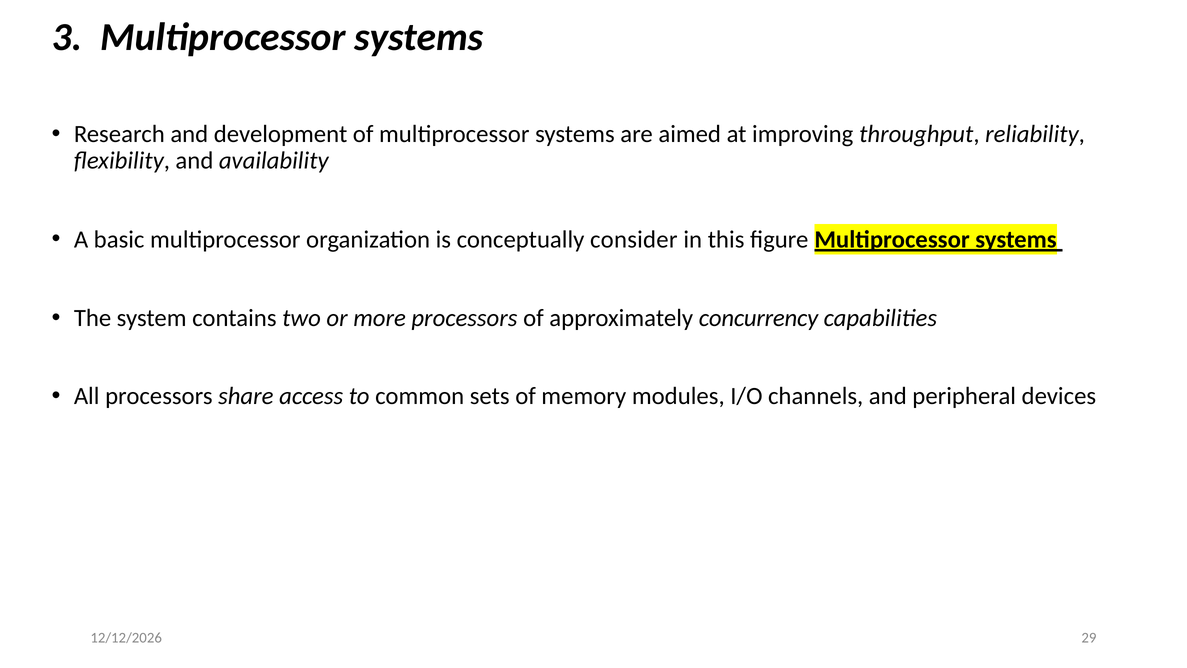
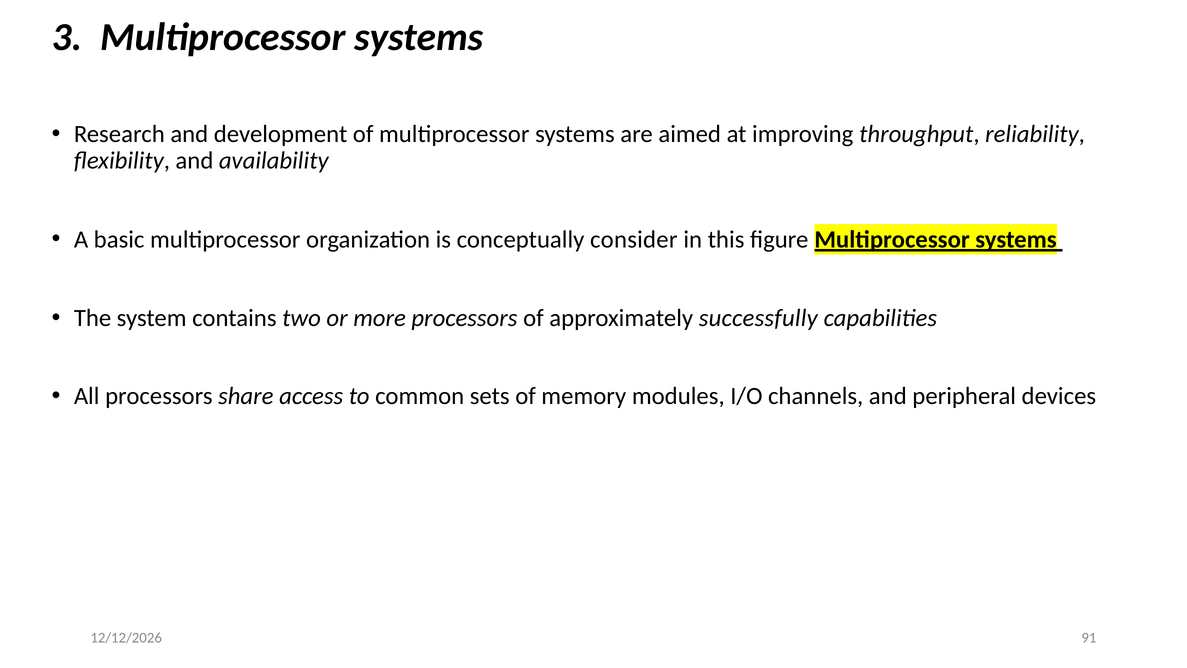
concurrency: concurrency -> successfully
29: 29 -> 91
